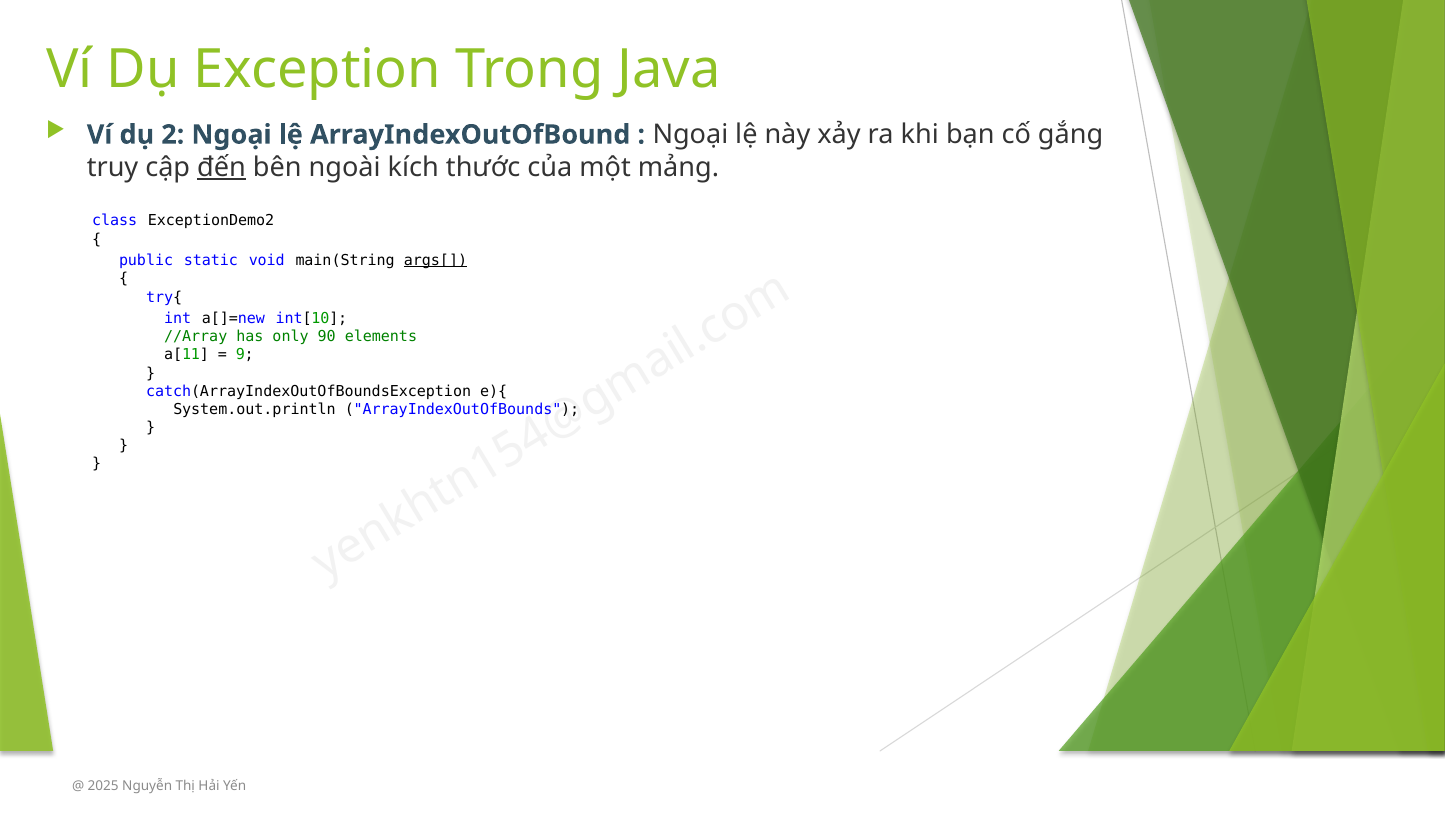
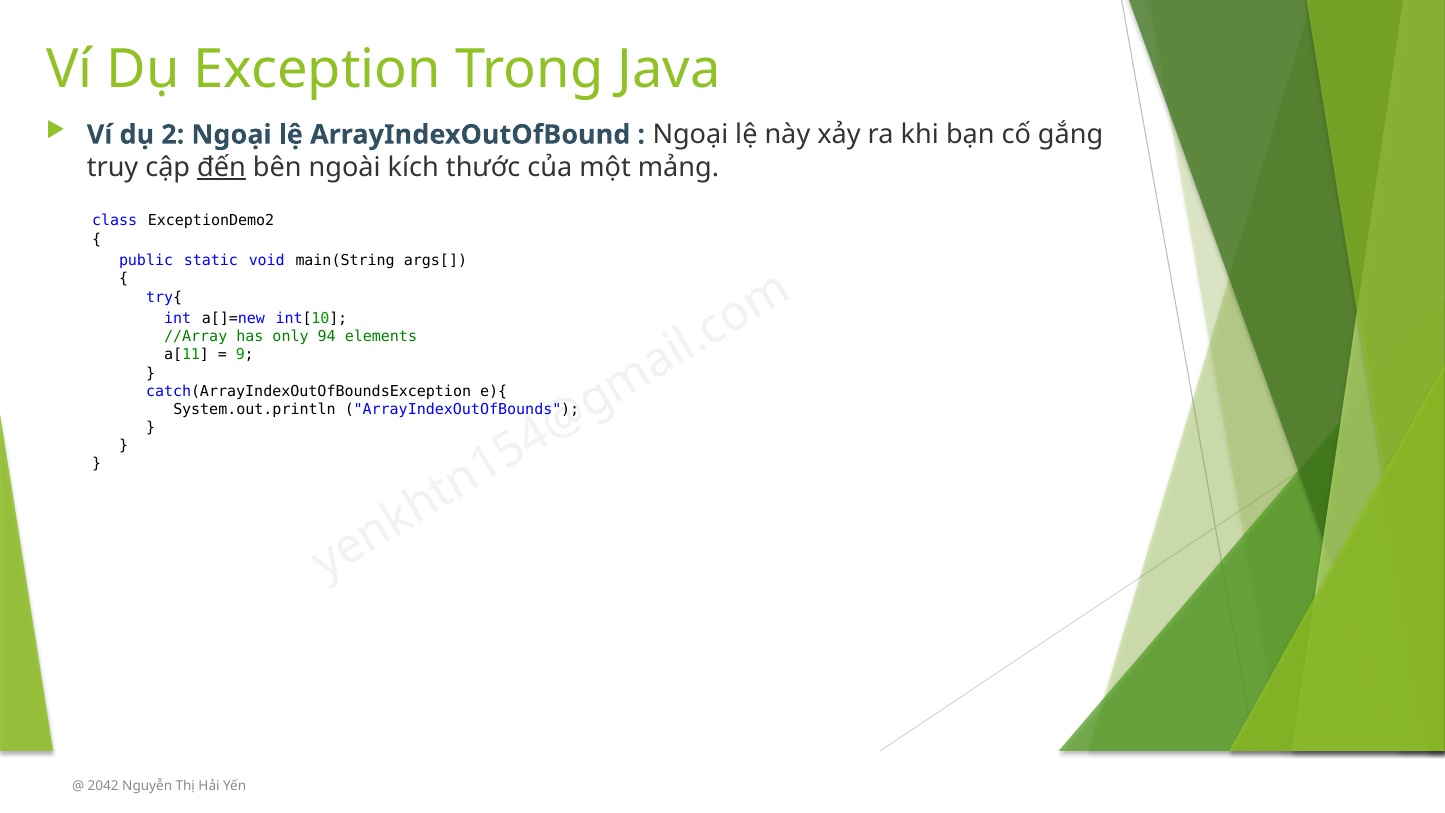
args[ underline: present -> none
90: 90 -> 94
2025: 2025 -> 2042
